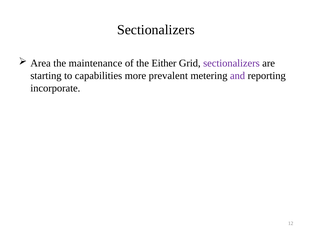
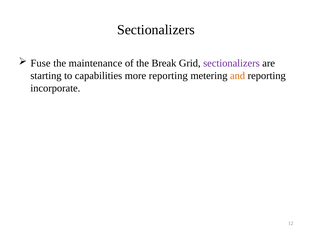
Area: Area -> Fuse
Either: Either -> Break
more prevalent: prevalent -> reporting
and colour: purple -> orange
